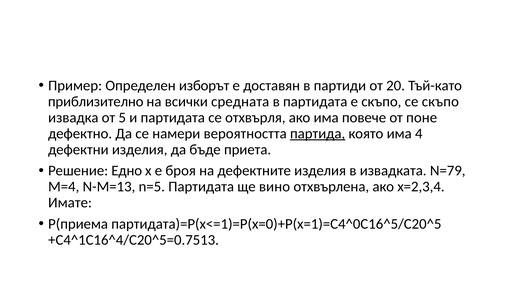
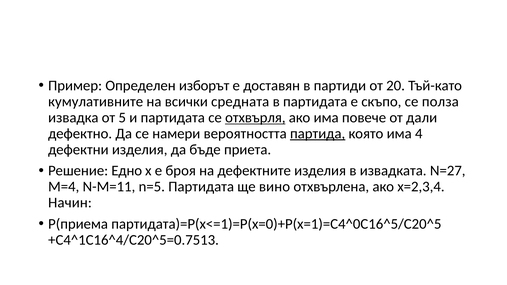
приблизително: приблизително -> кумулативните
се скъпо: скъпо -> полза
отхвърля underline: none -> present
поне: поне -> дали
N=79: N=79 -> N=27
N-M=13: N-M=13 -> N-M=11
Имате: Имате -> Начин
